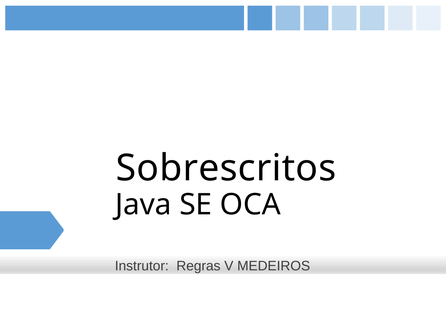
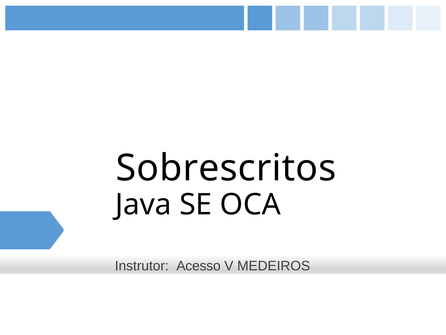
Regras: Regras -> Acesso
